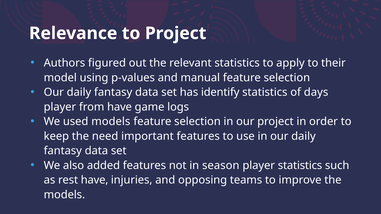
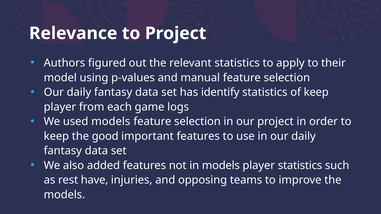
of days: days -> keep
from have: have -> each
need: need -> good
in season: season -> models
